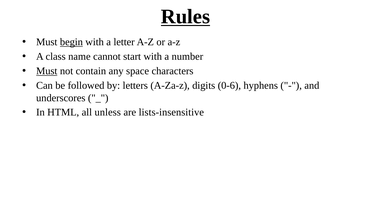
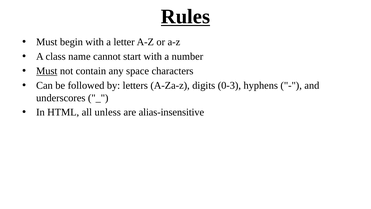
begin underline: present -> none
0-6: 0-6 -> 0-3
lists-insensitive: lists-insensitive -> alias-insensitive
